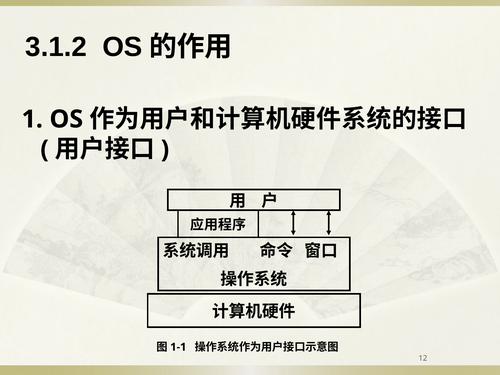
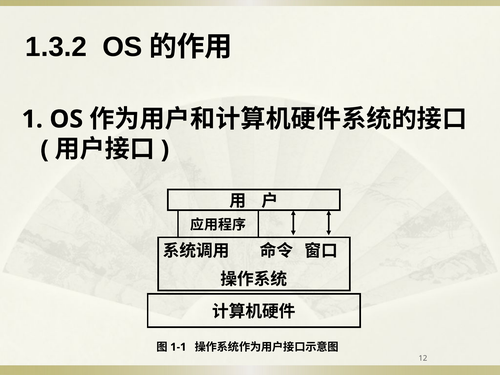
3.1.2: 3.1.2 -> 1.3.2
